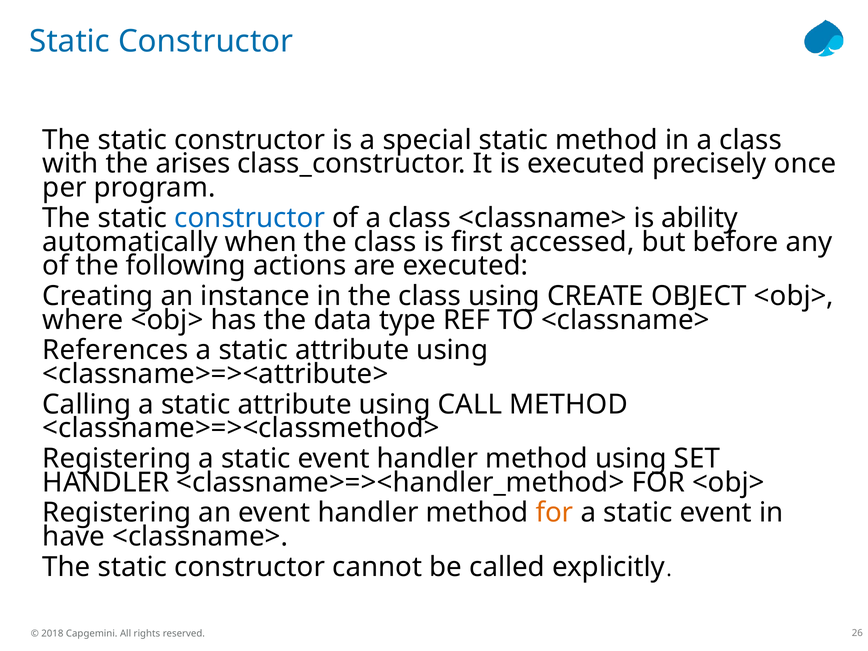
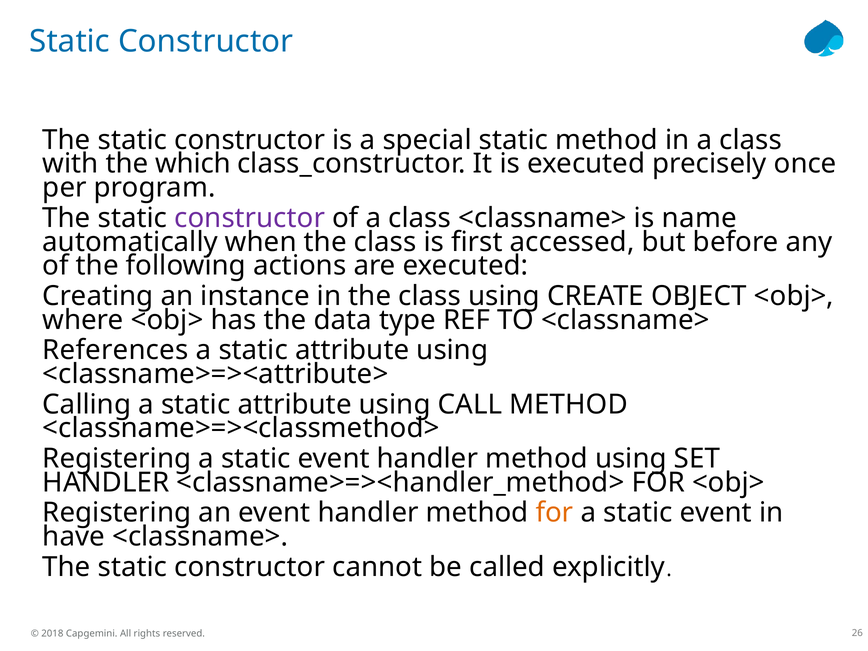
arises: arises -> which
constructor at (250, 218) colour: blue -> purple
ability: ability -> name
